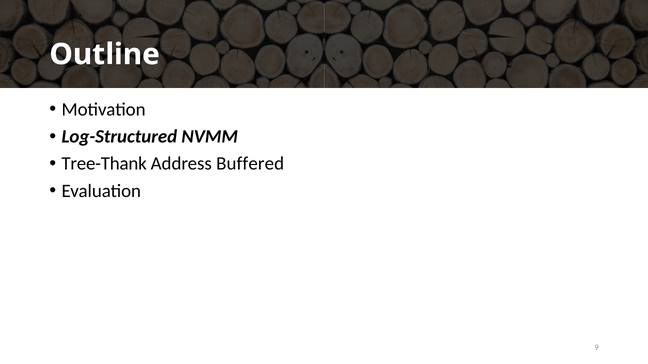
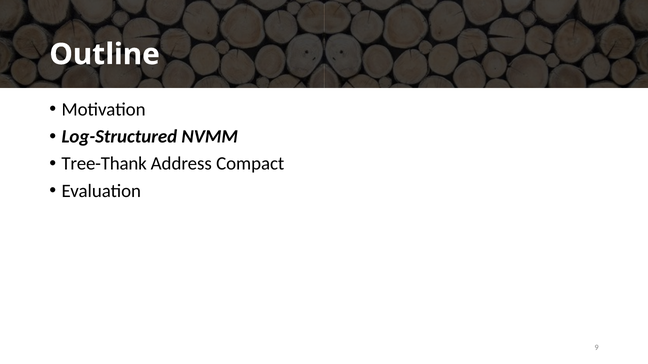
Buffered: Buffered -> Compact
